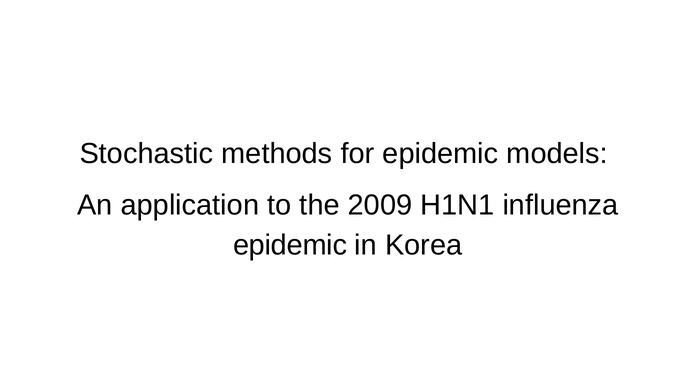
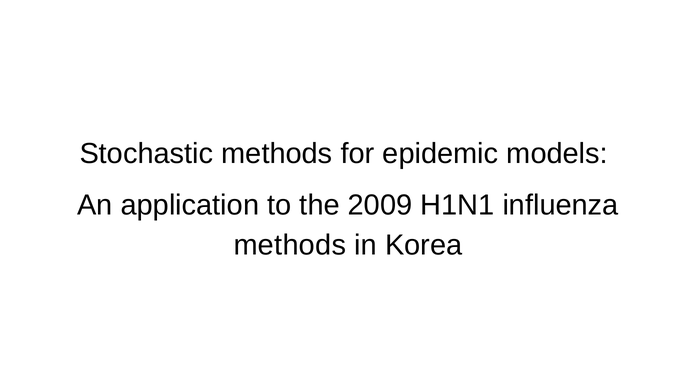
epidemic at (290, 245): epidemic -> methods
